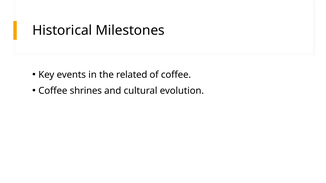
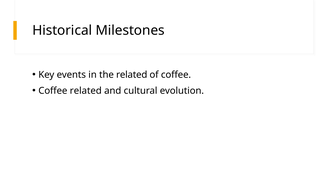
Coffee shrines: shrines -> related
